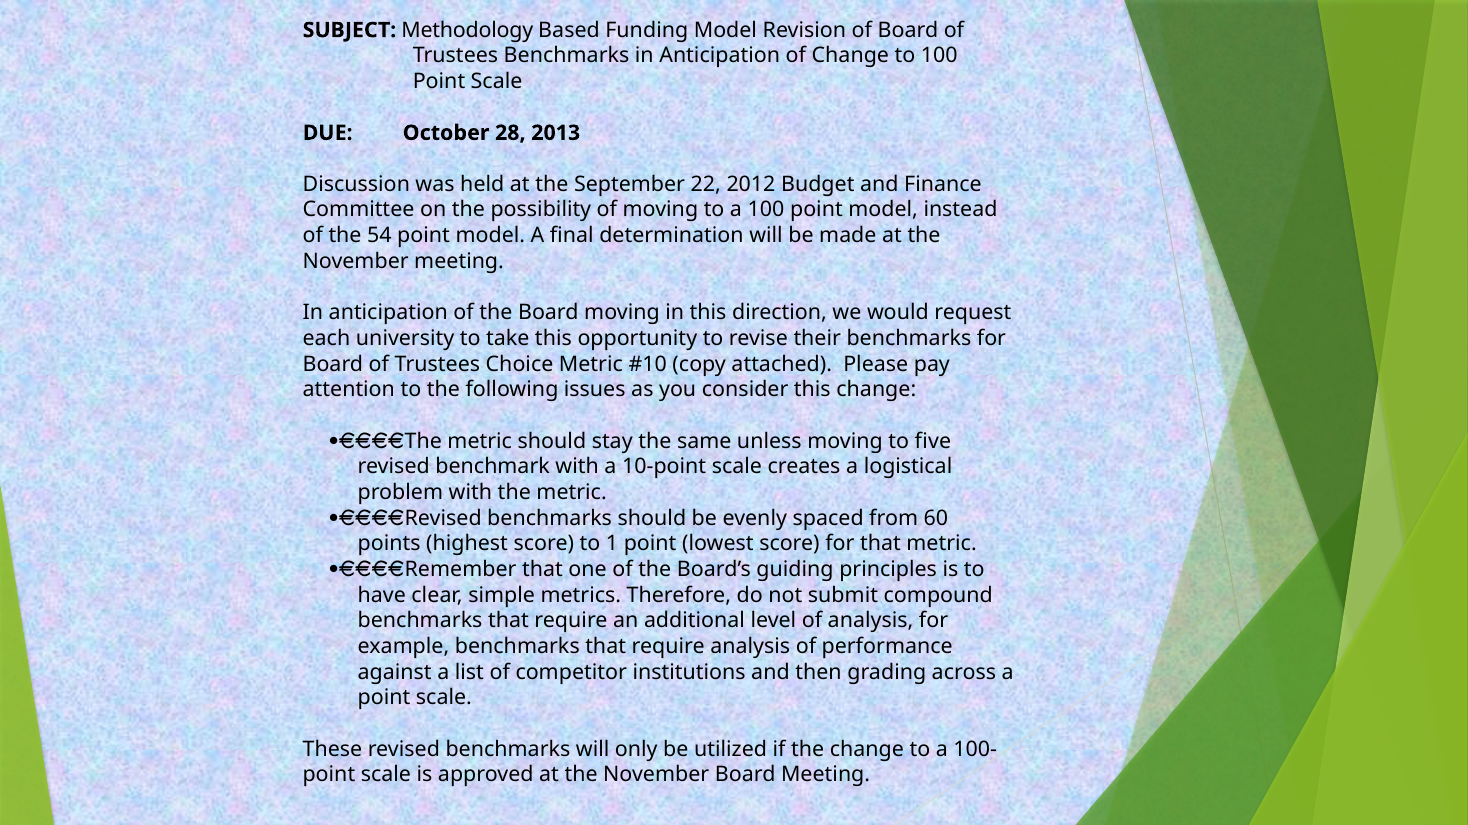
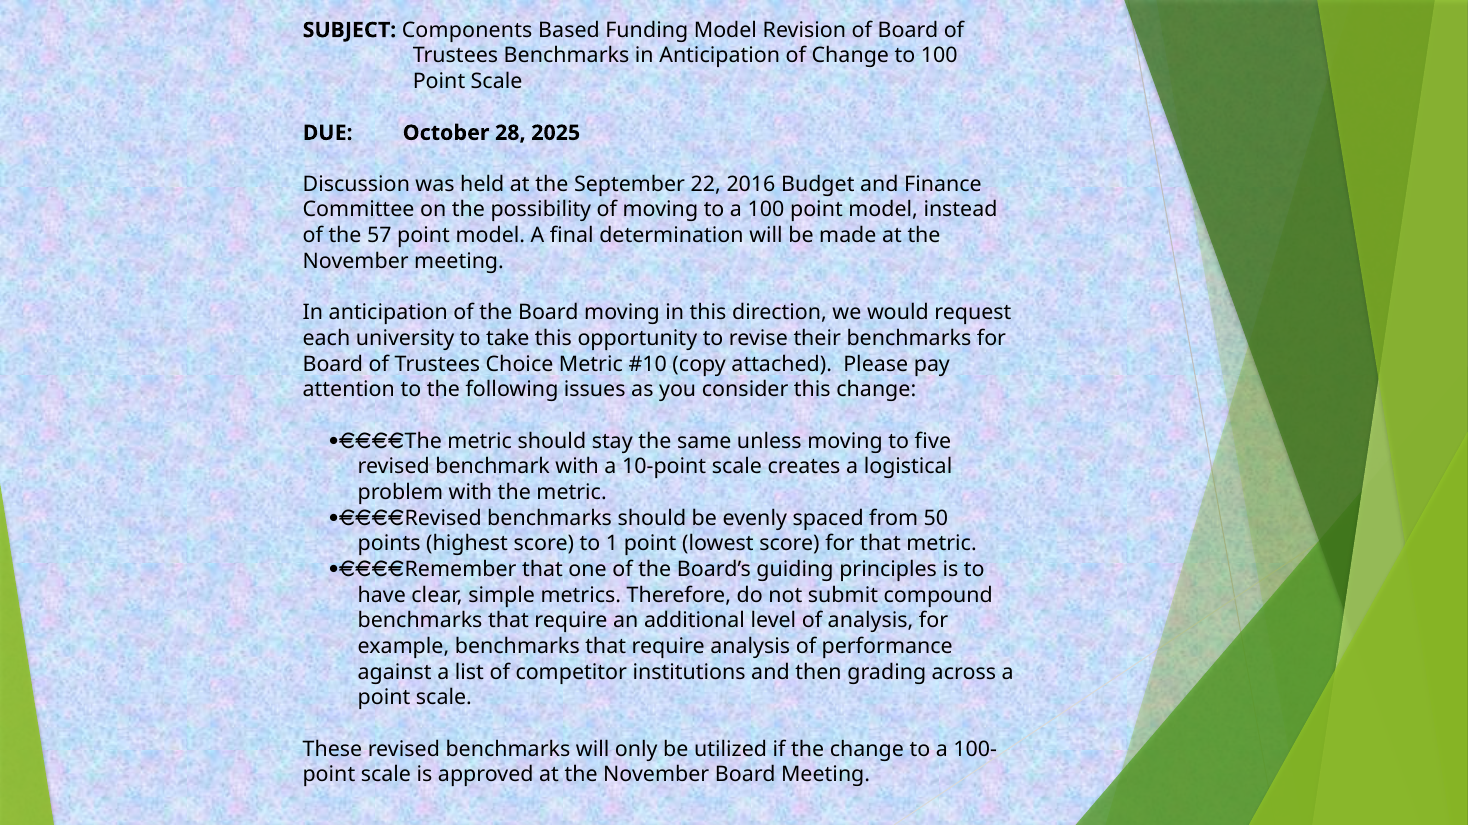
Methodology: Methodology -> Components
2013: 2013 -> 2025
2012: 2012 -> 2016
54: 54 -> 57
60: 60 -> 50
